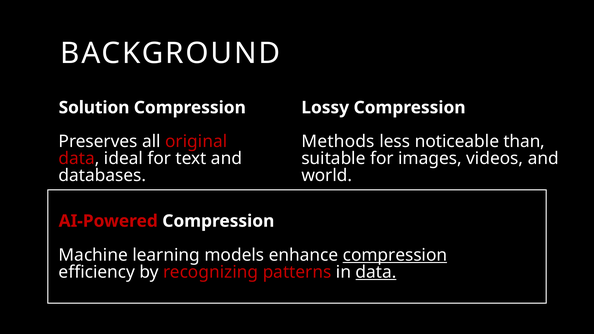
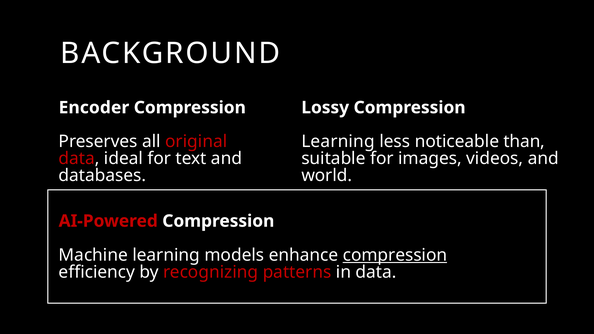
Solution: Solution -> Encoder
Methods at (338, 142): Methods -> Learning
data at (376, 272) underline: present -> none
